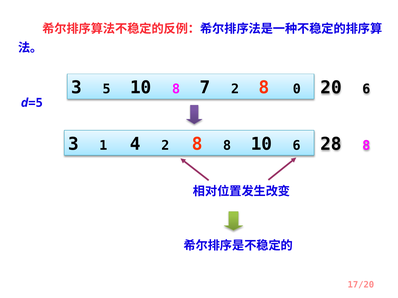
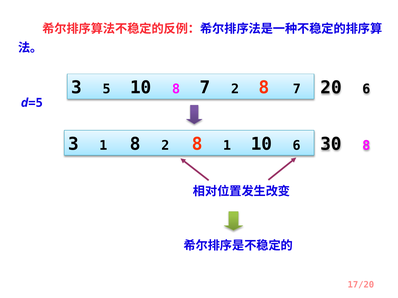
2 8 0: 0 -> 7
1 4: 4 -> 8
8 8: 8 -> 1
28: 28 -> 30
